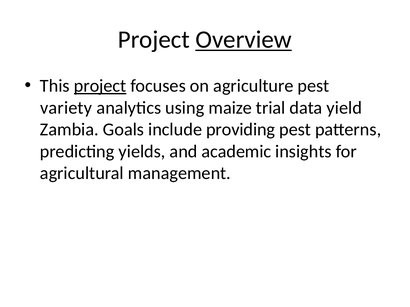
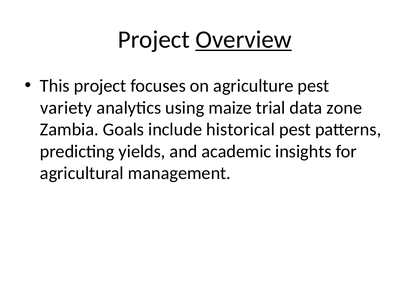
project at (100, 86) underline: present -> none
yield: yield -> zone
providing: providing -> historical
